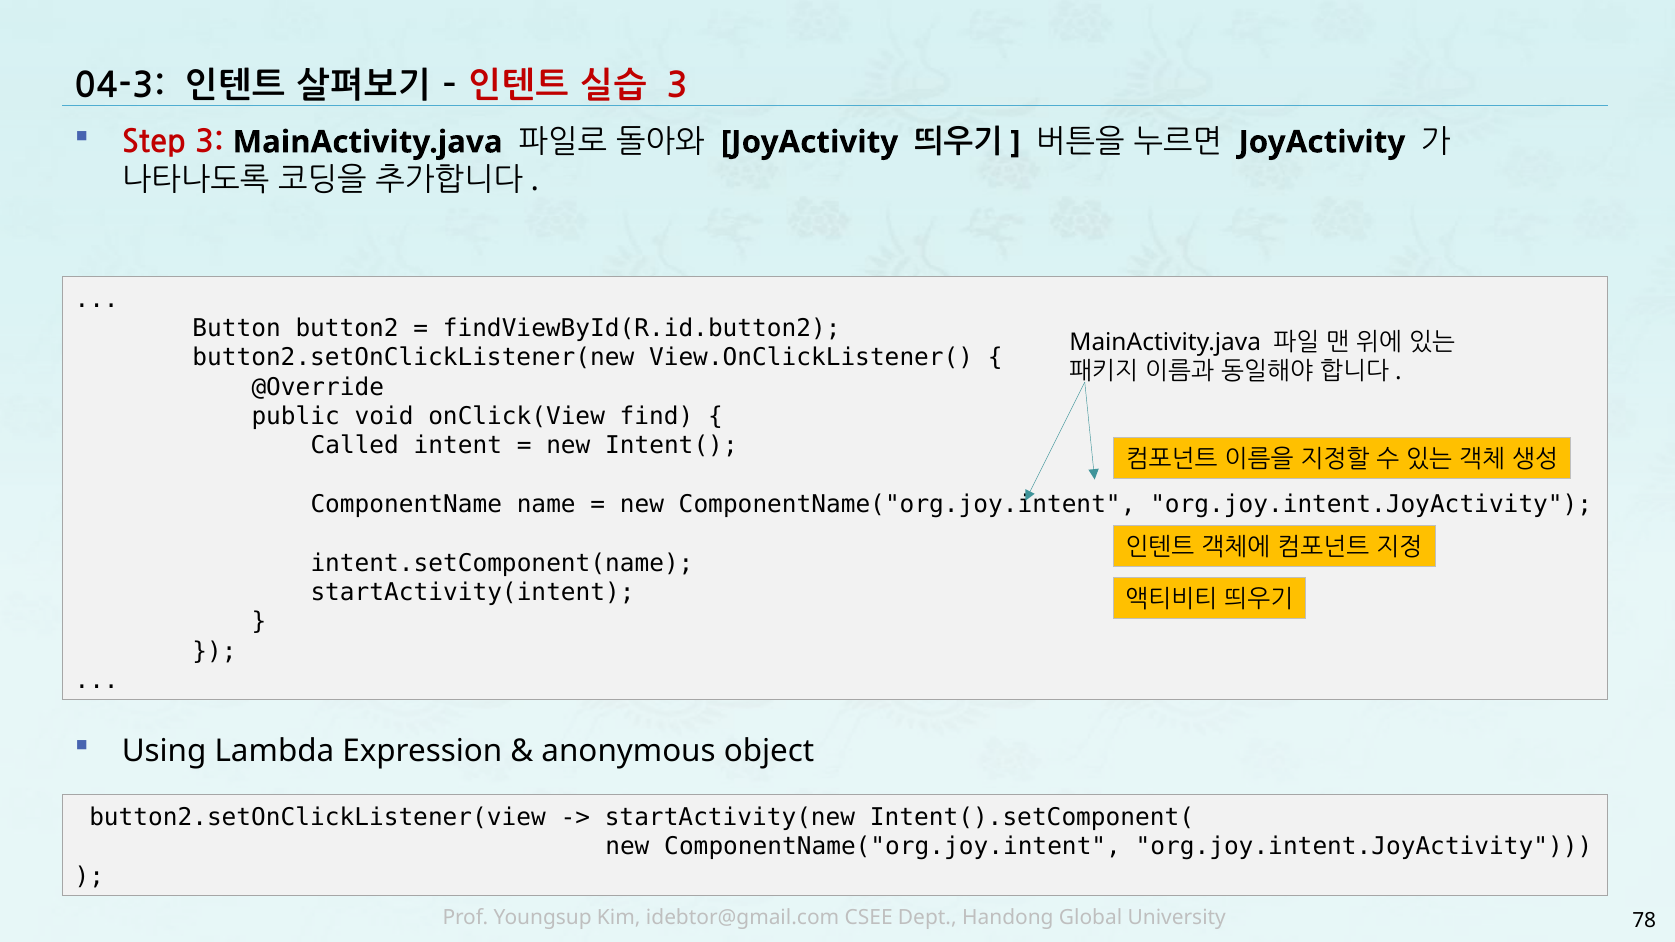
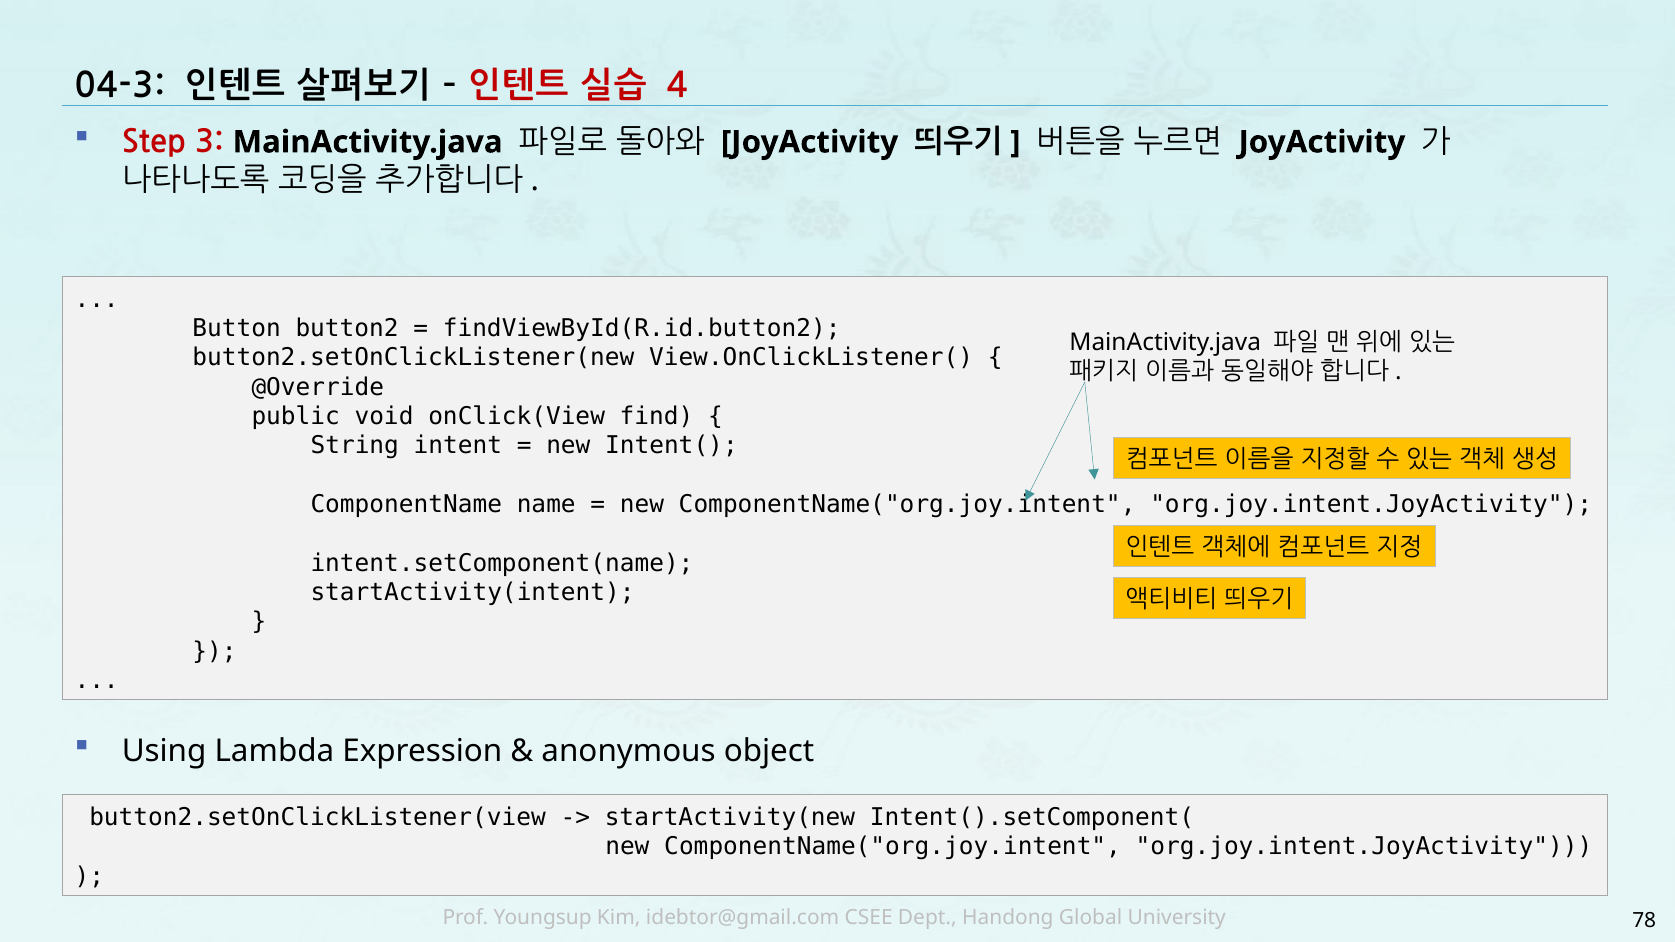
3 at (677, 86): 3 -> 4
Called: Called -> String
